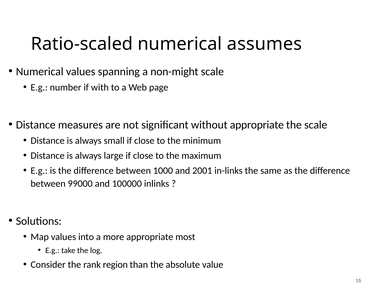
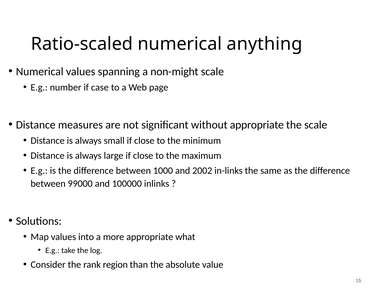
assumes: assumes -> anything
with: with -> case
2001: 2001 -> 2002
most: most -> what
